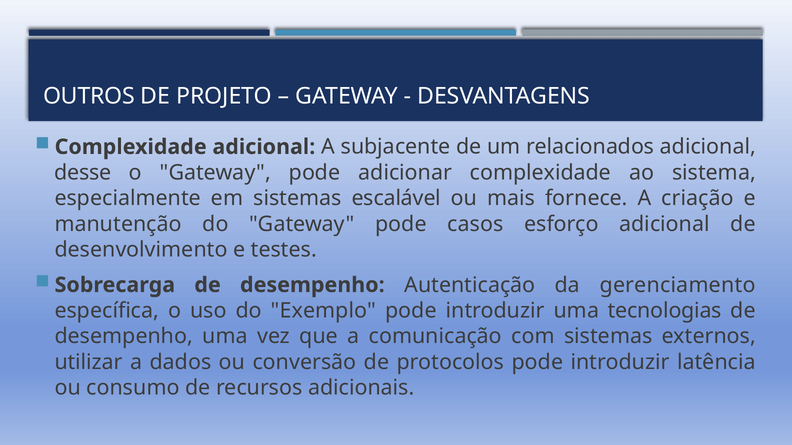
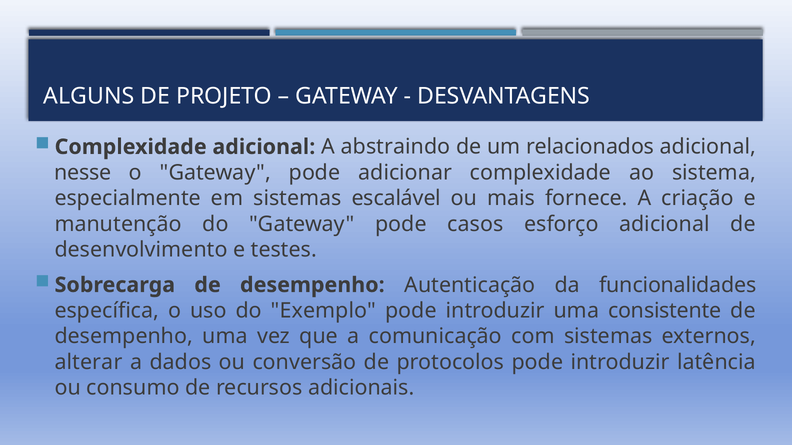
OUTROS: OUTROS -> ALGUNS
subjacente: subjacente -> abstraindo
desse: desse -> nesse
gerenciamento: gerenciamento -> funcionalidades
tecnologias: tecnologias -> consistente
utilizar: utilizar -> alterar
